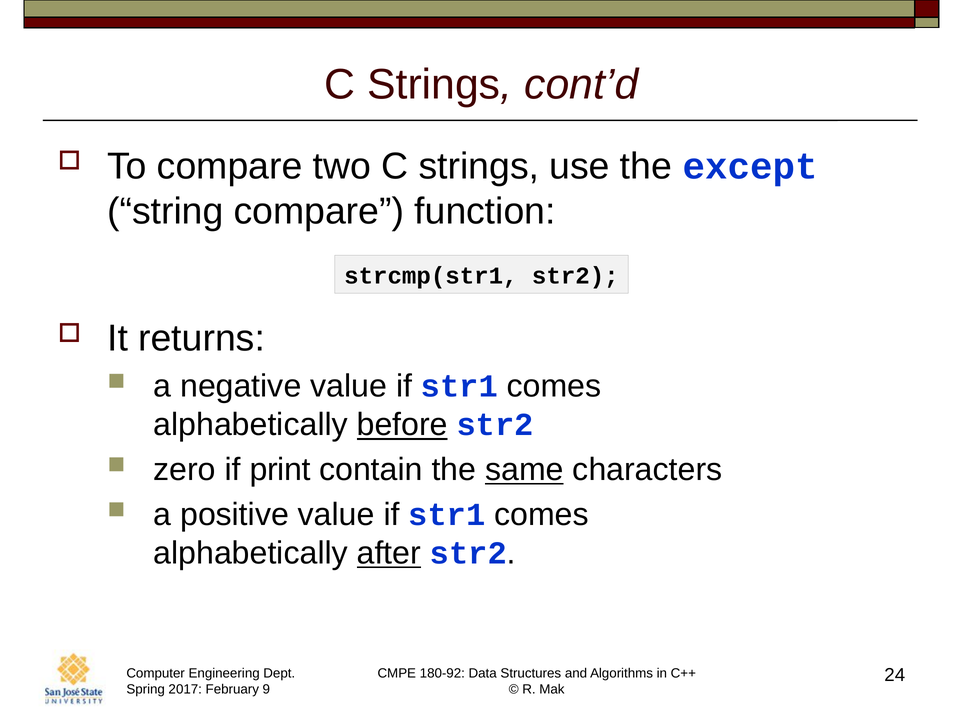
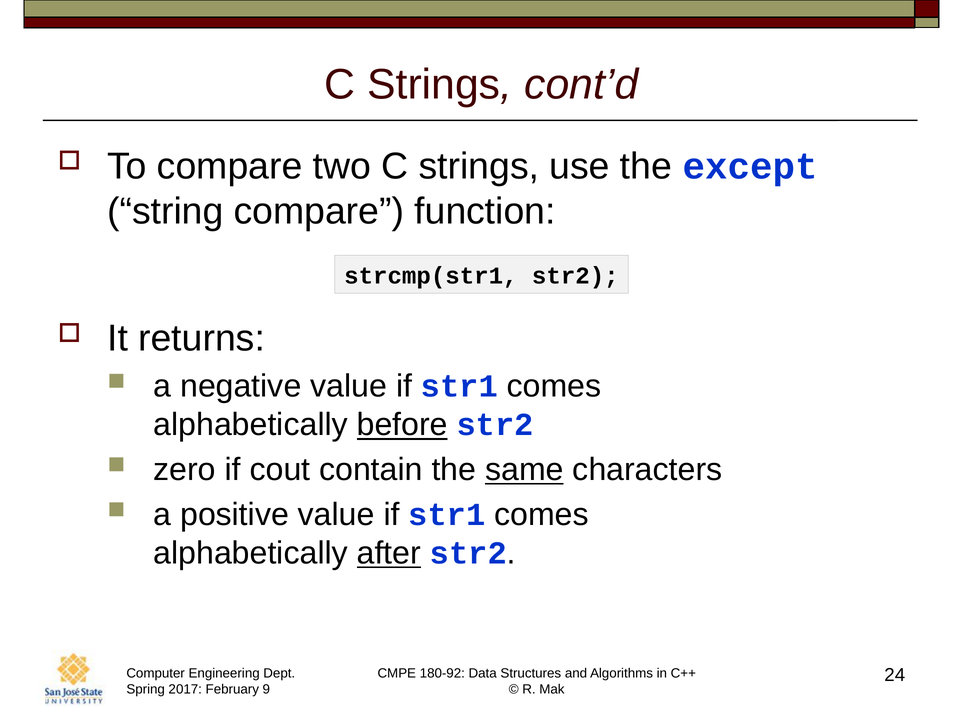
print: print -> cout
